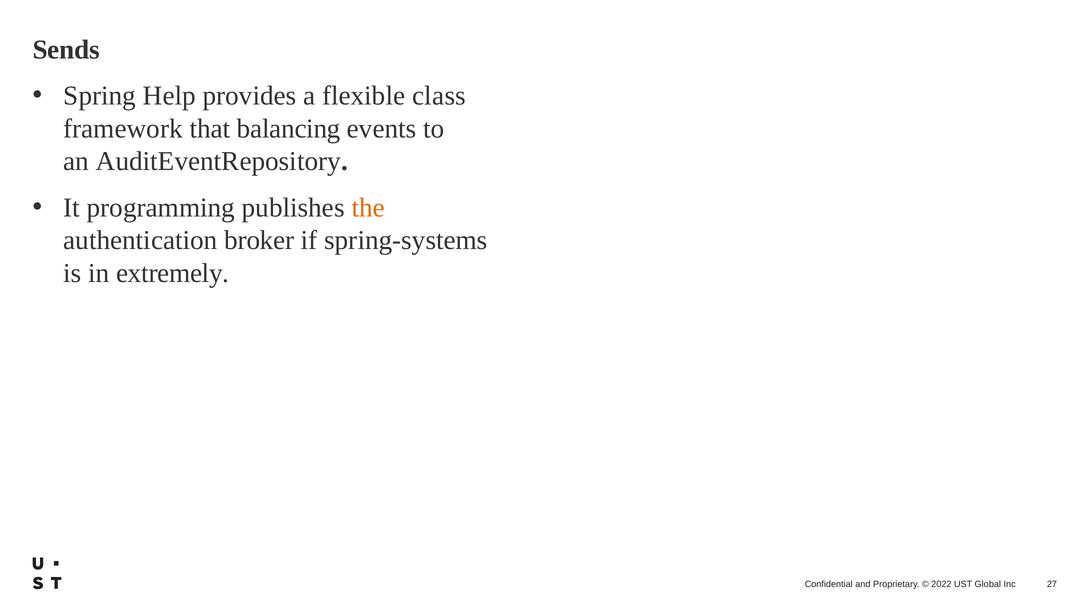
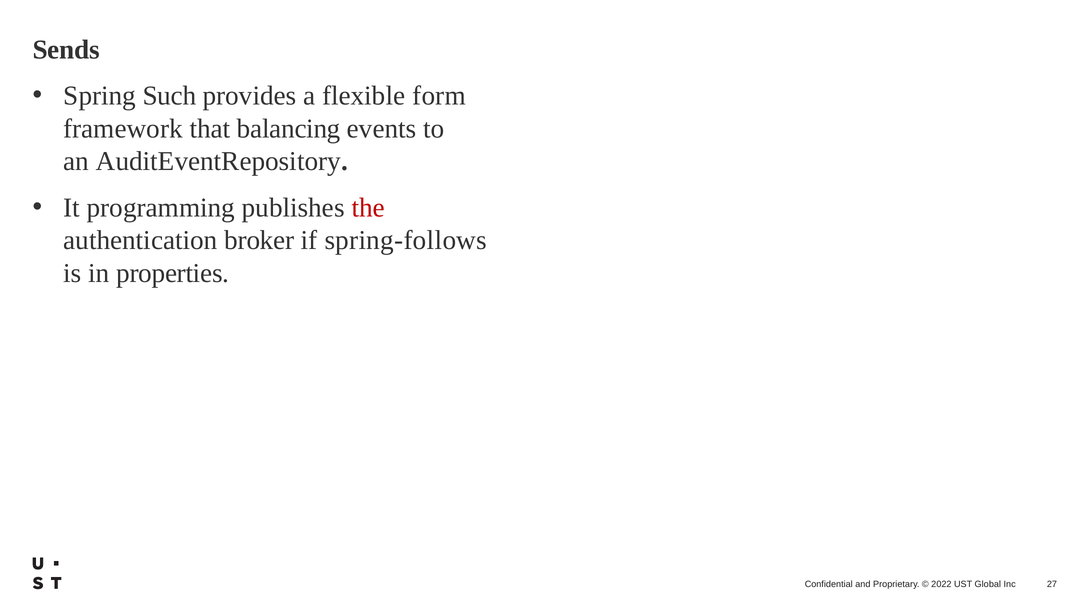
Help: Help -> Such
class: class -> form
the colour: orange -> red
spring-systems: spring-systems -> spring-follows
extremely: extremely -> properties
